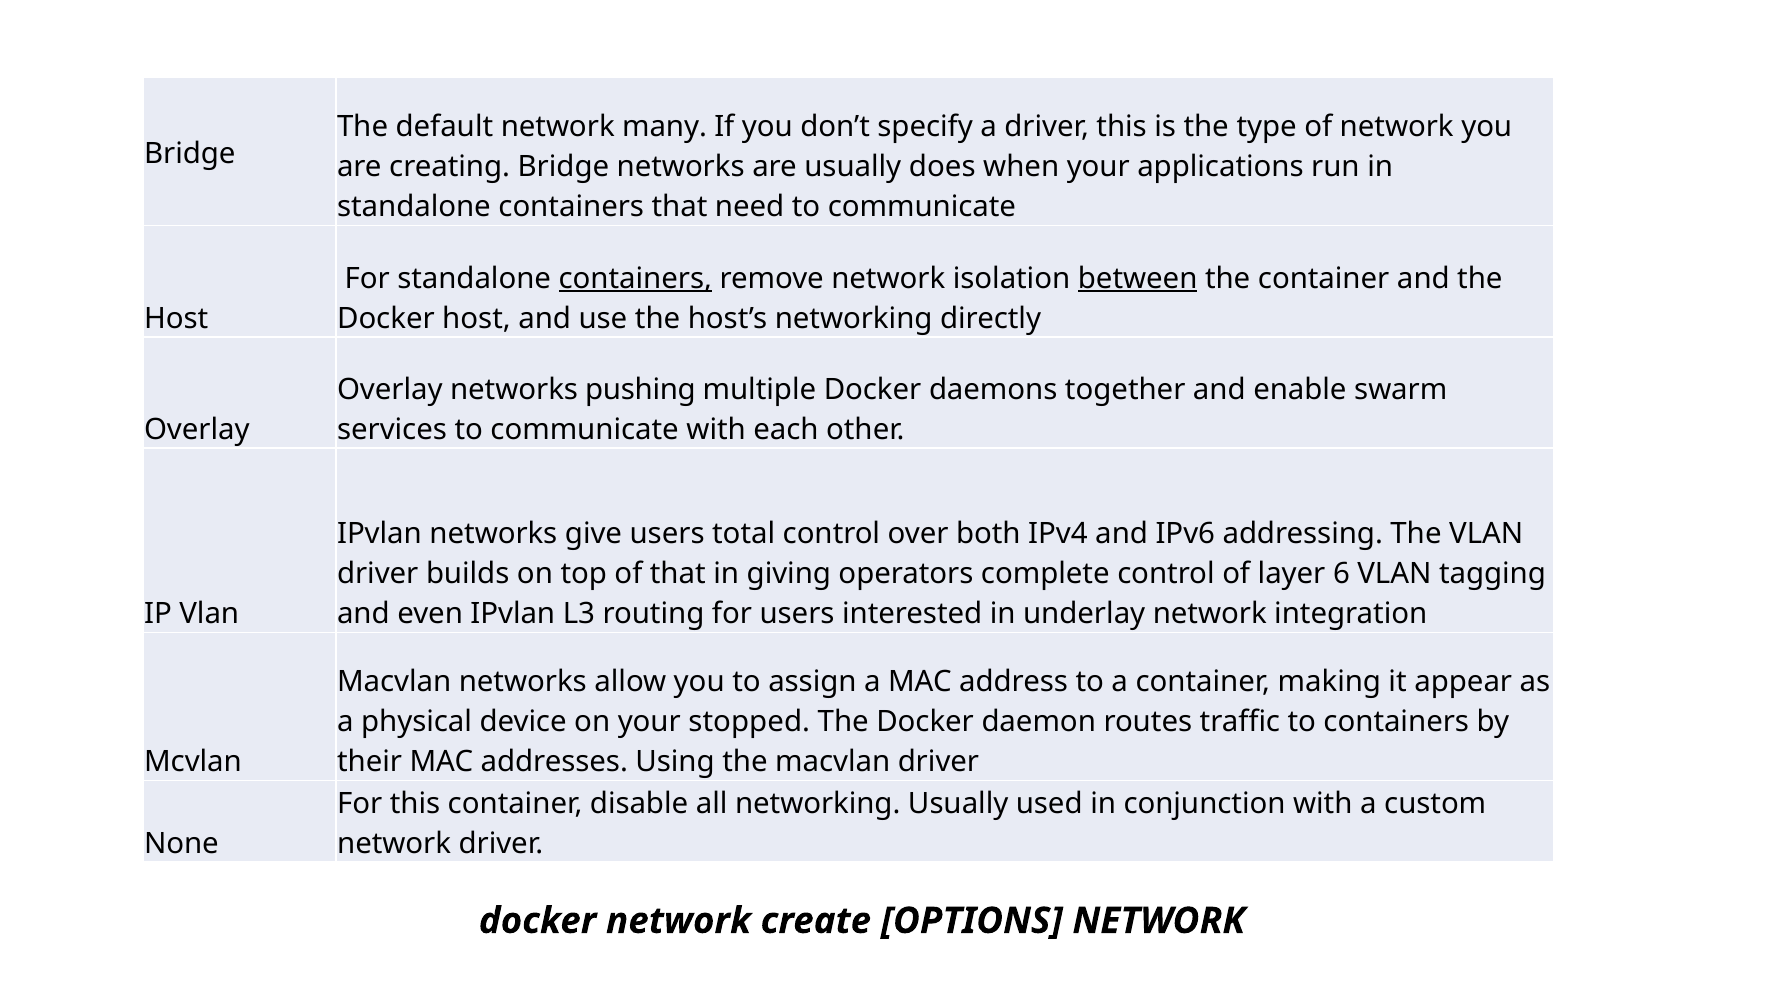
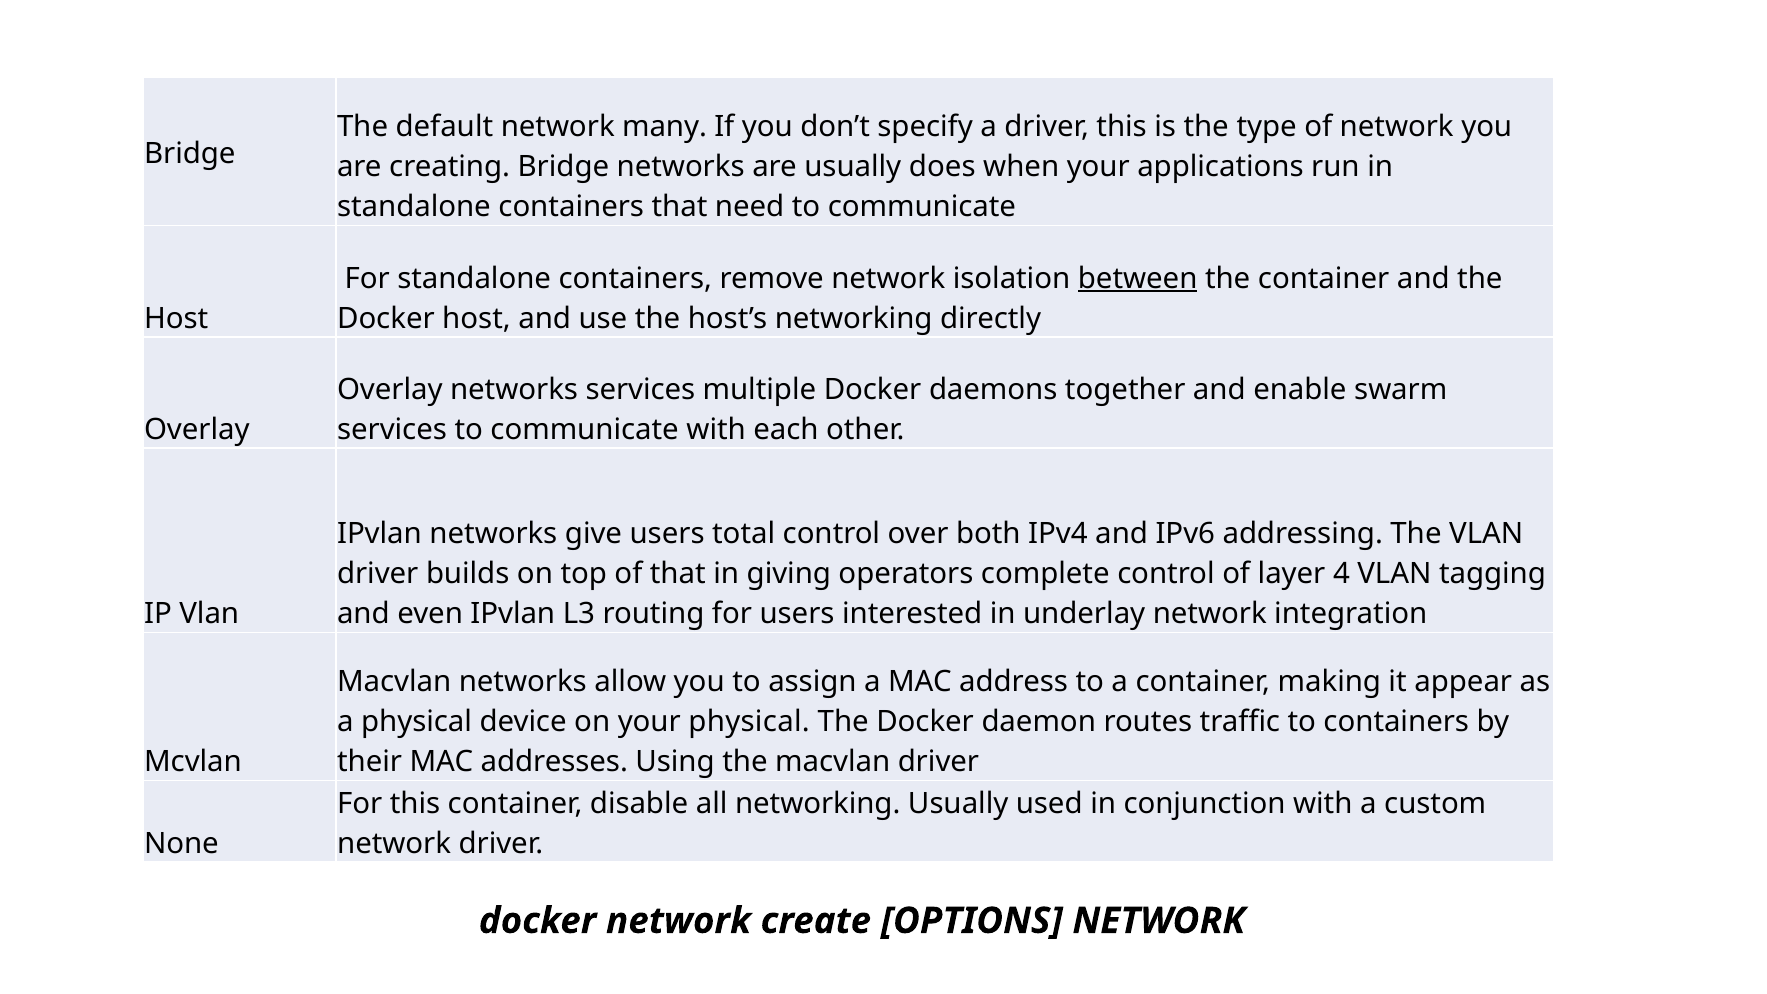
containers at (635, 279) underline: present -> none
networks pushing: pushing -> services
6: 6 -> 4
your stopped: stopped -> physical
